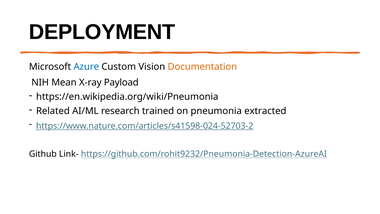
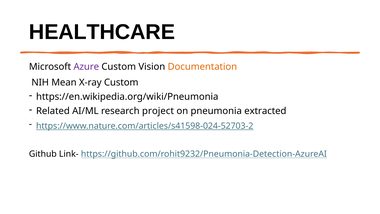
DEPLOYMENT: DEPLOYMENT -> HEALTHCARE
Azure colour: blue -> purple
X-ray Payload: Payload -> Custom
trained: trained -> project
